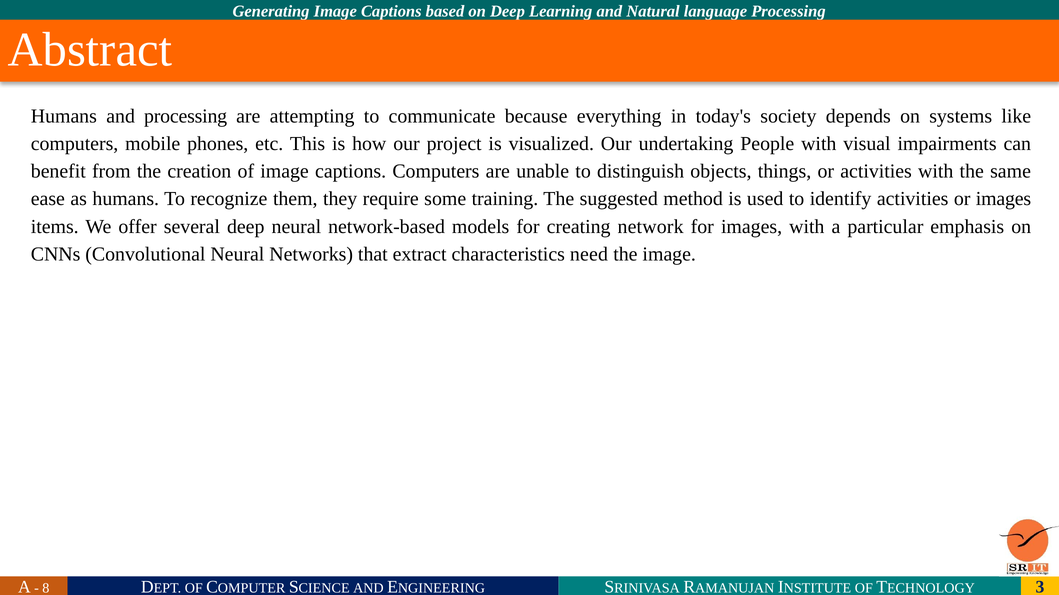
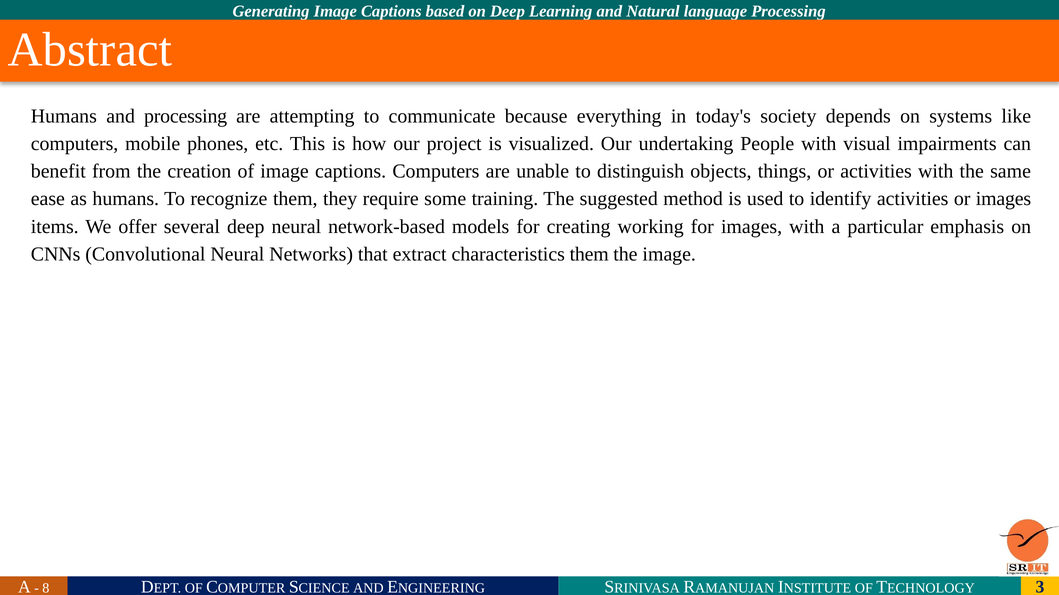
network: network -> working
characteristics need: need -> them
